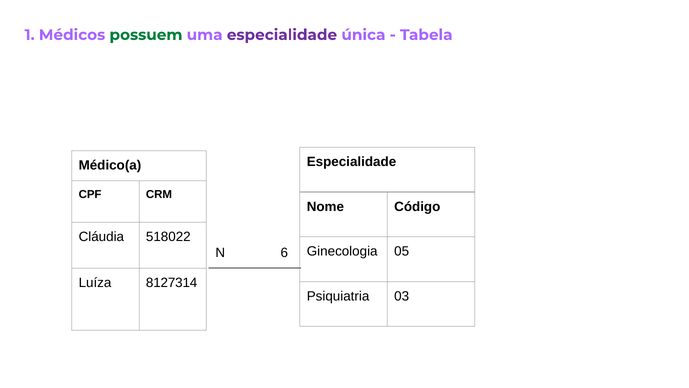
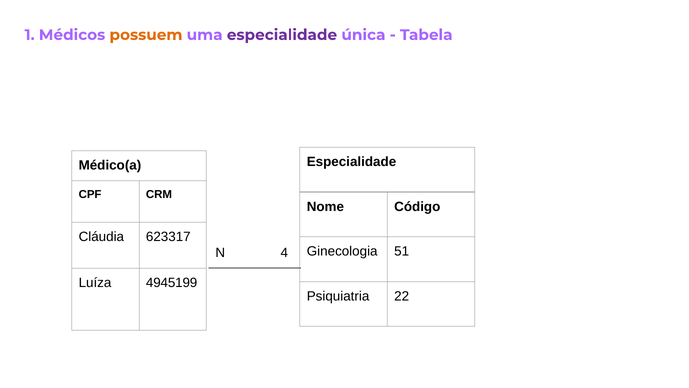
possuem colour: green -> orange
518022: 518022 -> 623317
05: 05 -> 51
6: 6 -> 4
8127314: 8127314 -> 4945199
03: 03 -> 22
